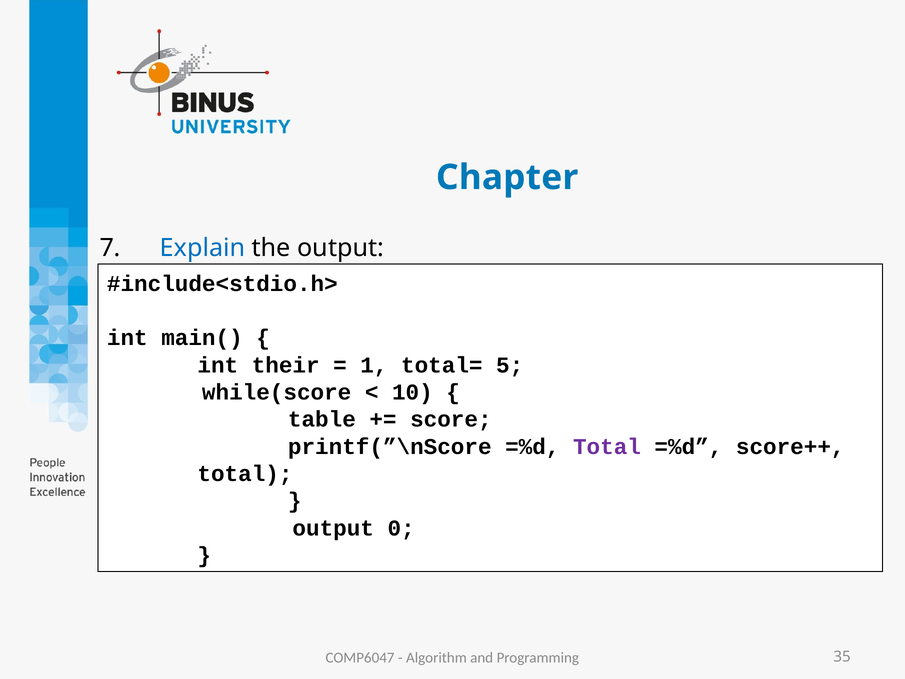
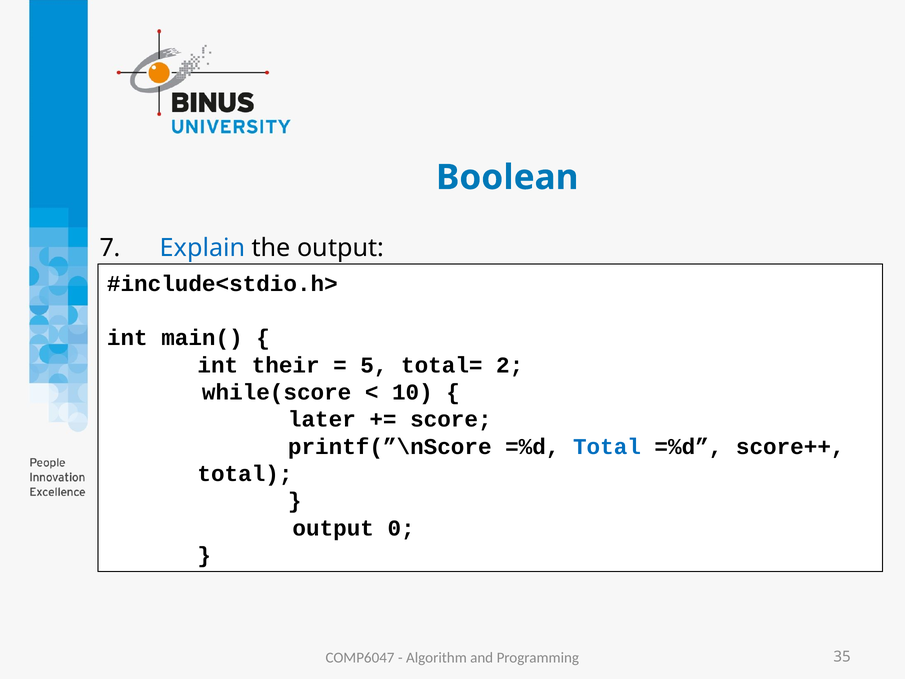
Chapter: Chapter -> Boolean
1: 1 -> 5
5: 5 -> 2
table: table -> later
Total at (607, 446) colour: purple -> blue
